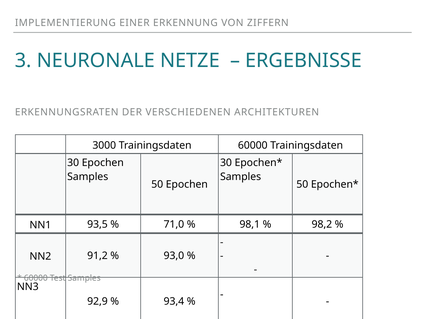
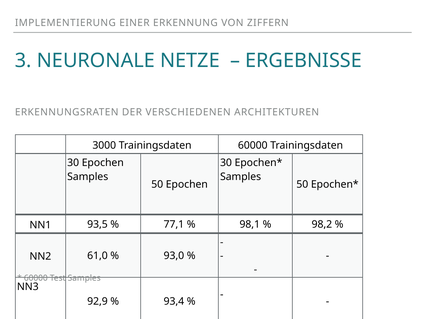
71,0: 71,0 -> 77,1
91,2: 91,2 -> 61,0
